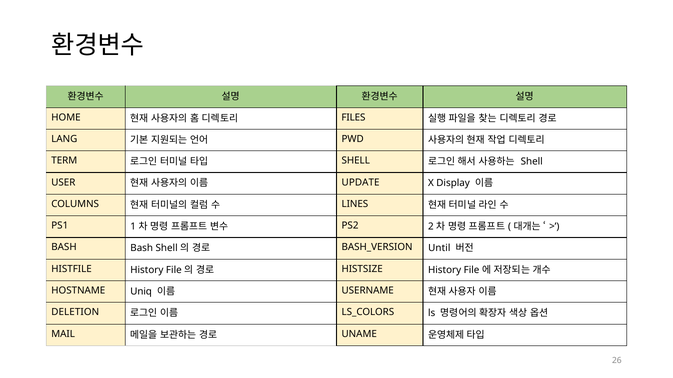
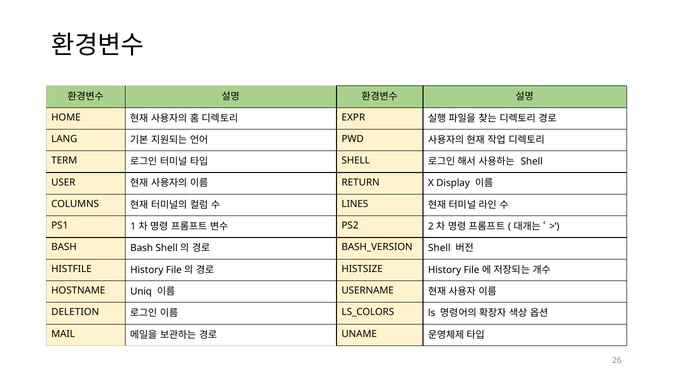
FILES: FILES -> EXPR
UPDATE: UPDATE -> RETURN
Until at (439, 249): Until -> Shell
